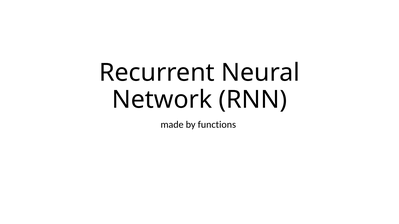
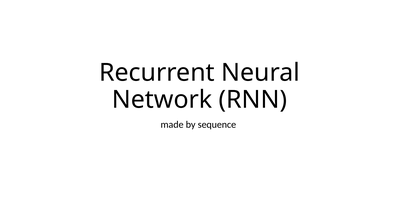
functions: functions -> sequence
